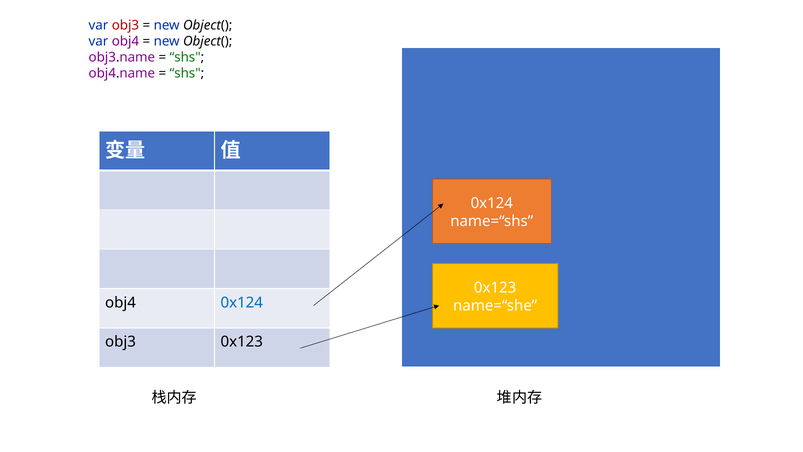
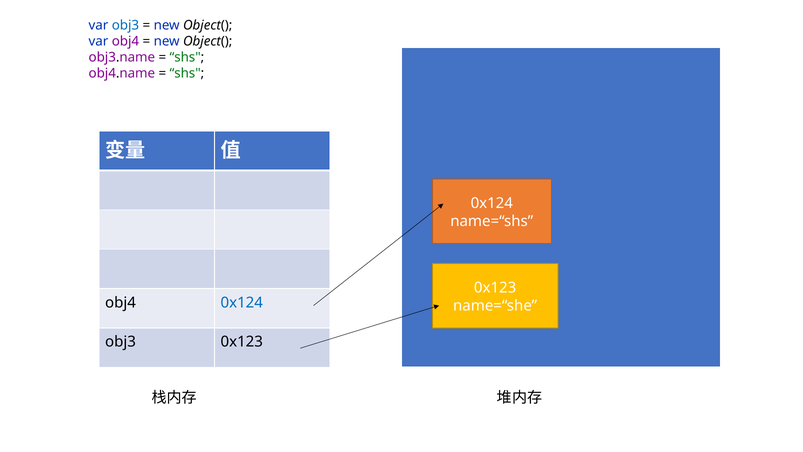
obj3 at (125, 25) colour: red -> blue
